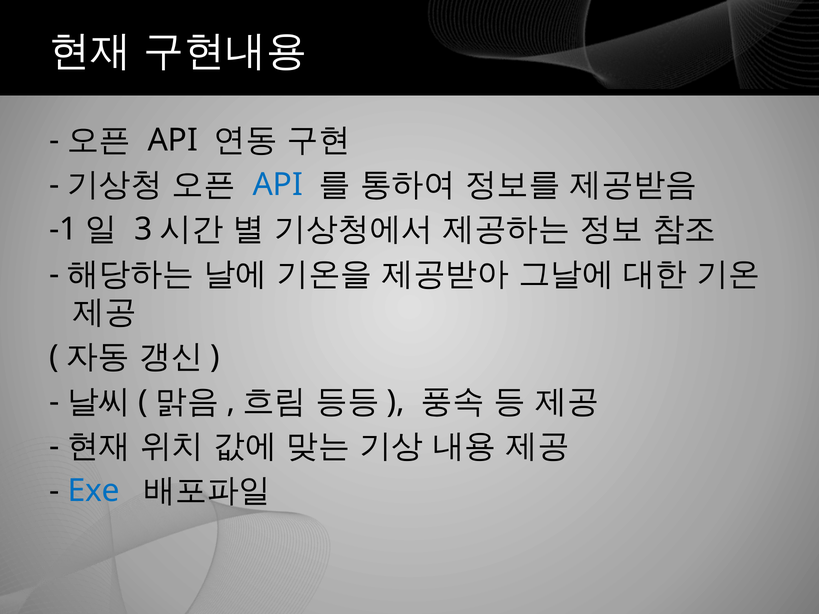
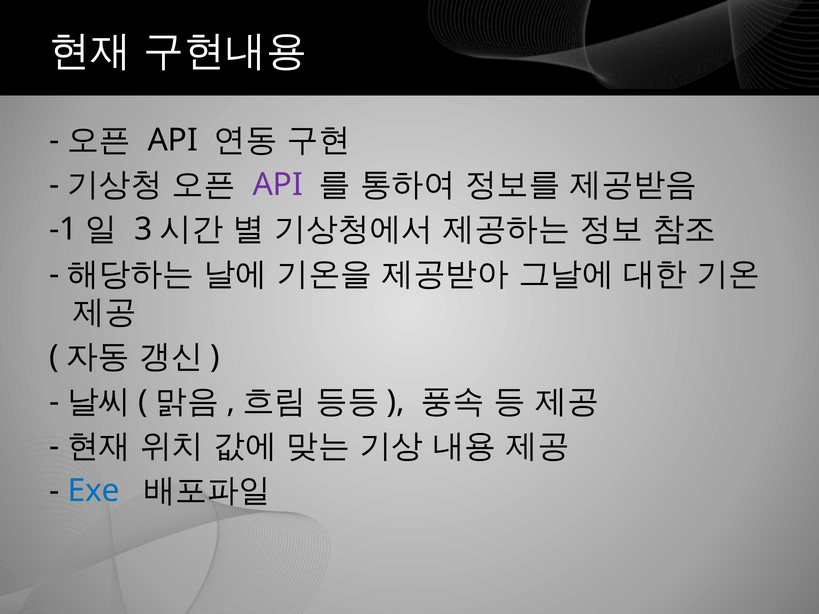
API at (278, 185) colour: blue -> purple
